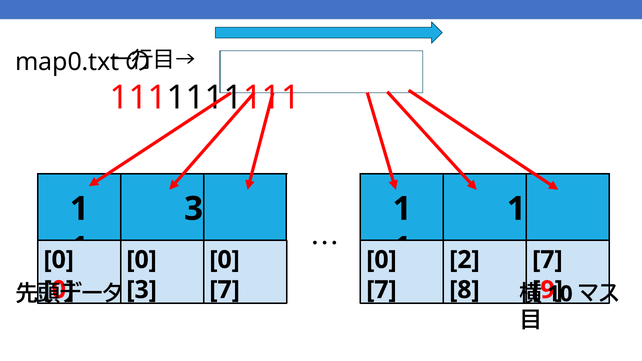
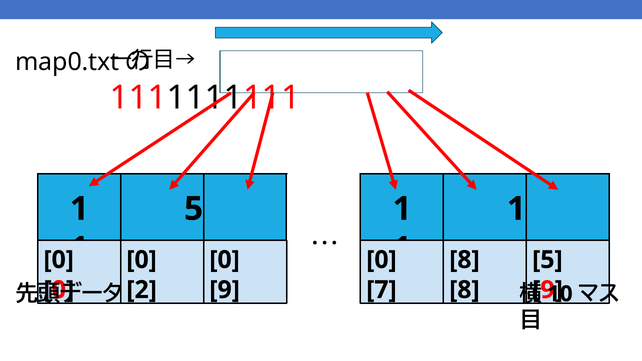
1 3: 3 -> 5
2 at (464, 260): 2 -> 8
7 at (547, 260): 7 -> 5
3 at (142, 290): 3 -> 2
7 at (225, 290): 7 -> 9
